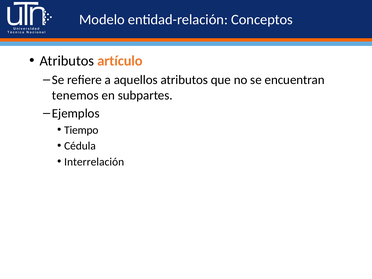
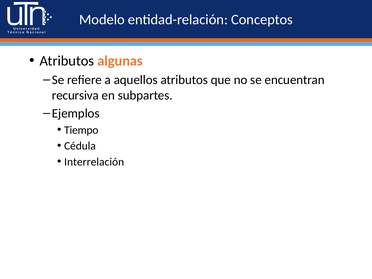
artículo: artículo -> algunas
tenemos: tenemos -> recursiva
